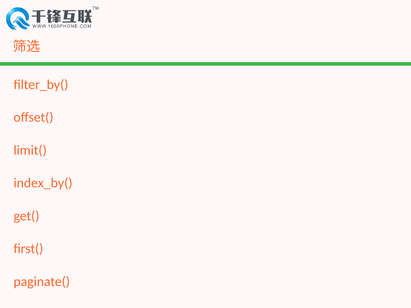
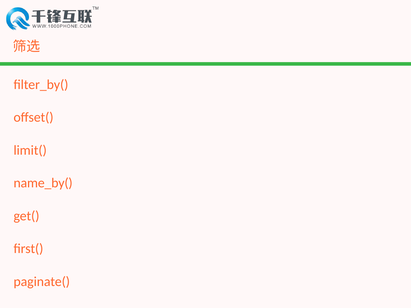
index_by(: index_by( -> name_by(
